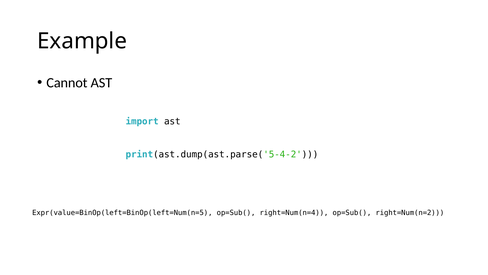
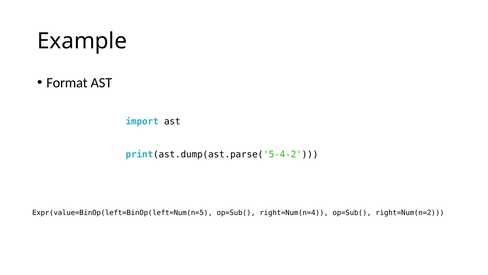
Cannot: Cannot -> Format
